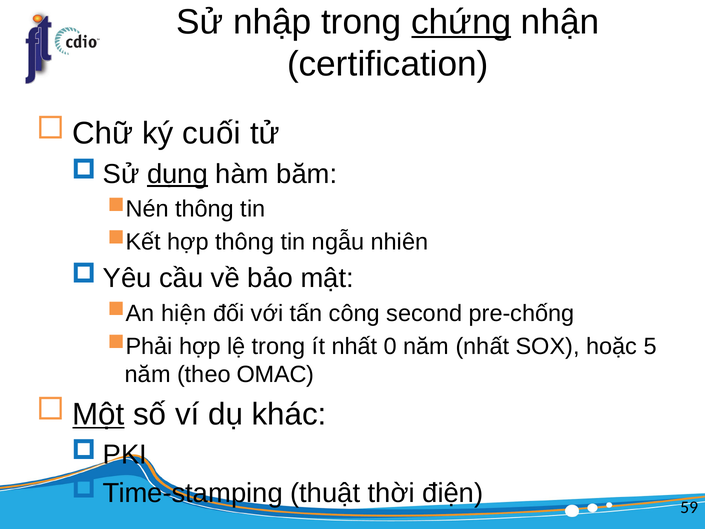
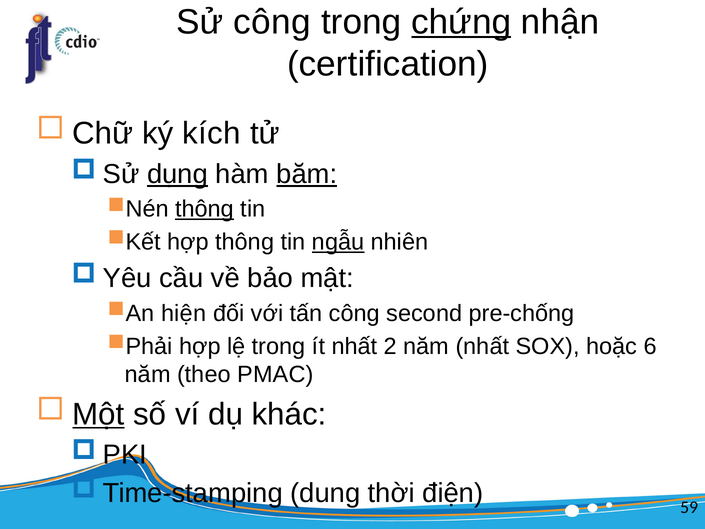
Sử nhập: nhập -> công
cuối: cuối -> kích
băm underline: none -> present
thông at (205, 209) underline: none -> present
ngẫu underline: none -> present
0: 0 -> 2
5: 5 -> 6
OMAC: OMAC -> PMAC
thuật: thuật -> dung
